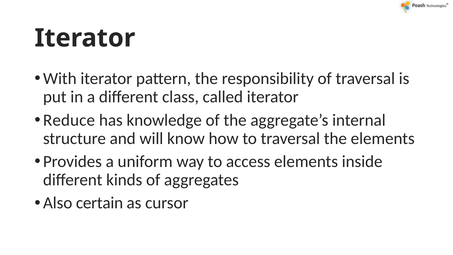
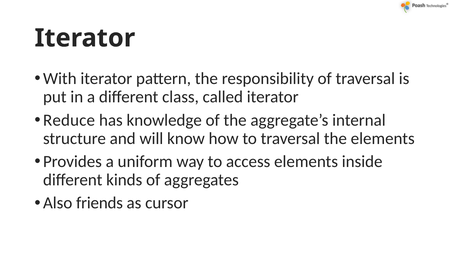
certain: certain -> friends
